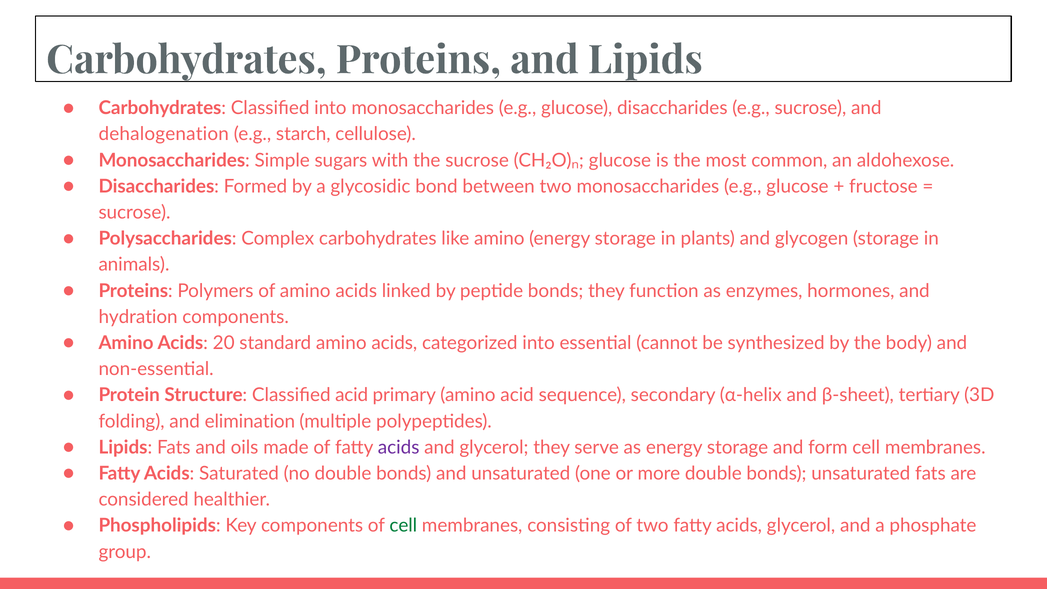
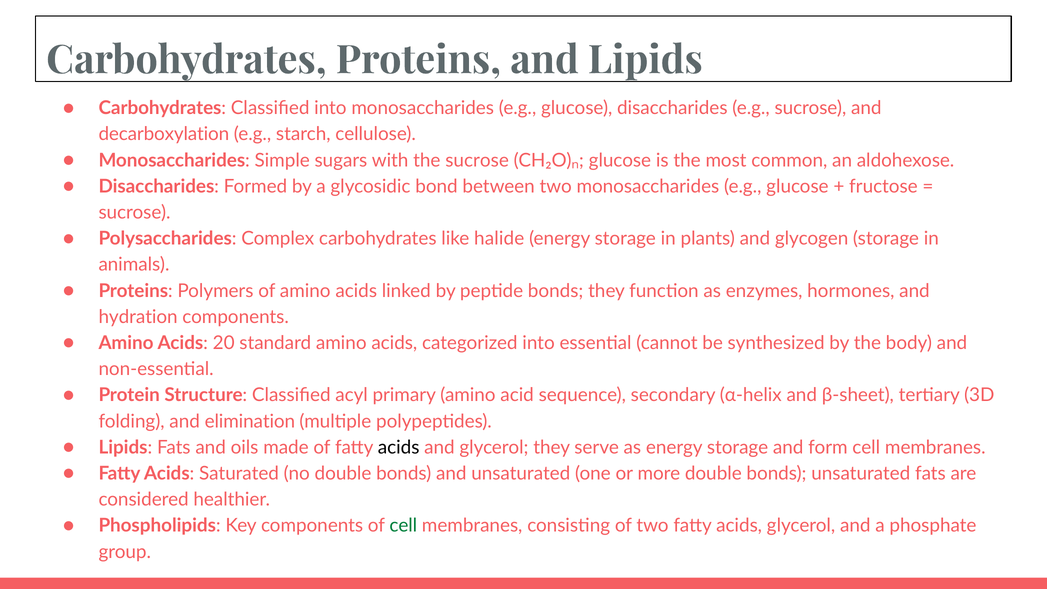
dehalogenation: dehalogenation -> decarboxylation
like amino: amino -> halide
Classified acid: acid -> acyl
acids at (399, 447) colour: purple -> black
